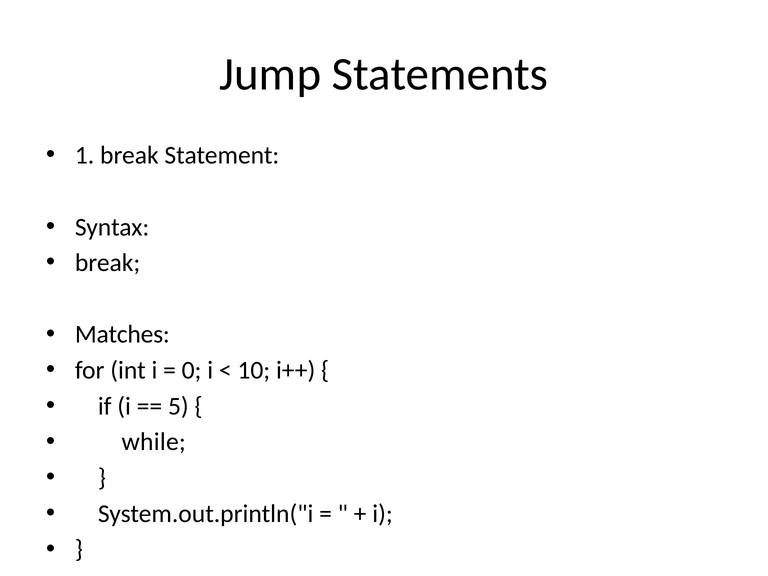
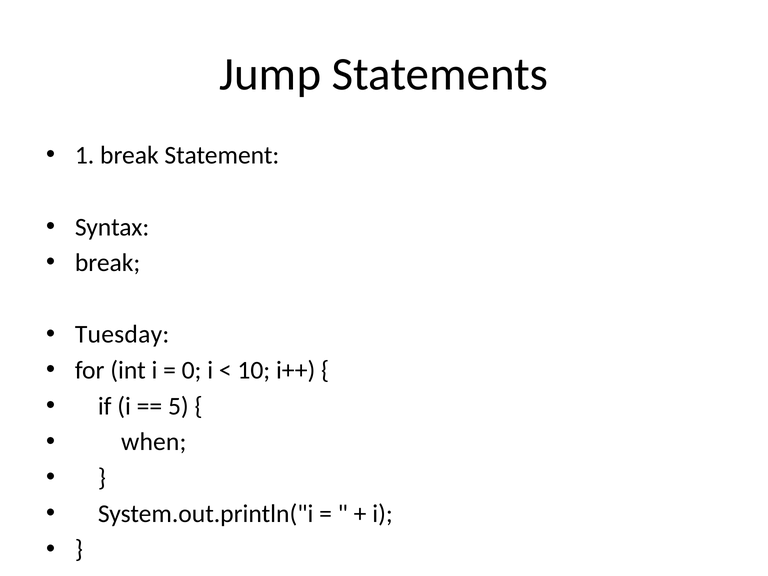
Matches: Matches -> Tuesday
while: while -> when
